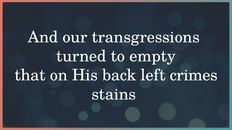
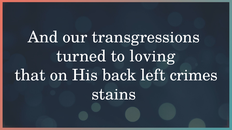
empty: empty -> loving
